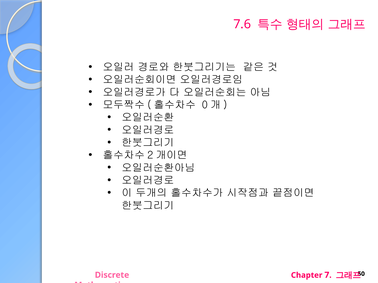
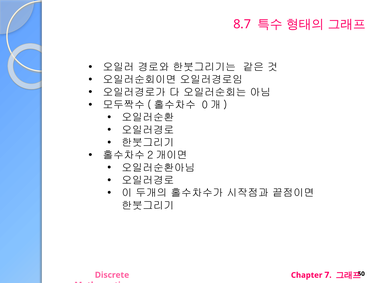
7.6: 7.6 -> 8.7
